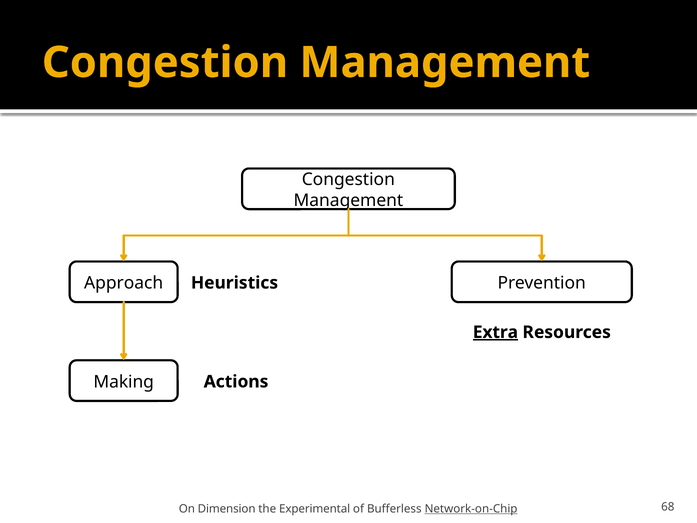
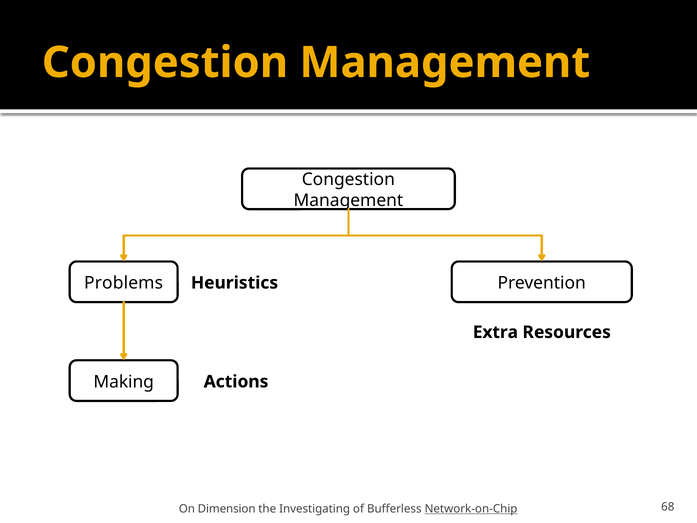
Approach: Approach -> Problems
Extra underline: present -> none
Experimental: Experimental -> Investigating
